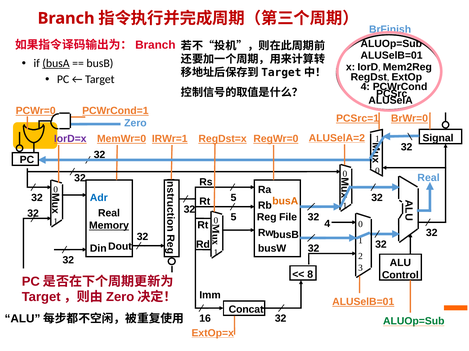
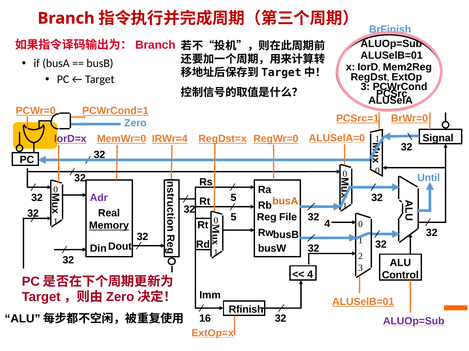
busA at (56, 64) underline: present -> none
4 at (365, 87): 4 -> 3
ALUSelA=2: ALUSelA=2 -> ALUSelA=0
IRWr=1: IRWr=1 -> IRWr=4
Real at (429, 178): Real -> Until
Adr colour: blue -> purple
8 at (310, 275): 8 -> 4
Concat: Concat -> Rfinish
ALUOp=Sub at (414, 322) colour: green -> purple
